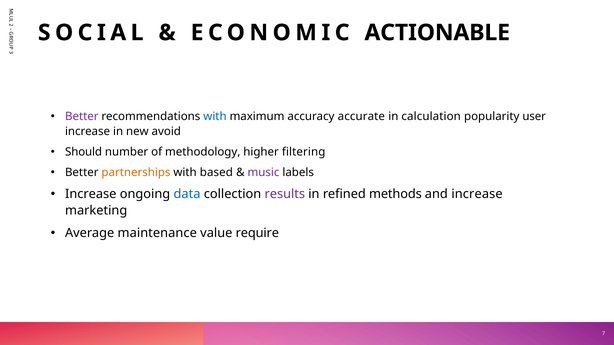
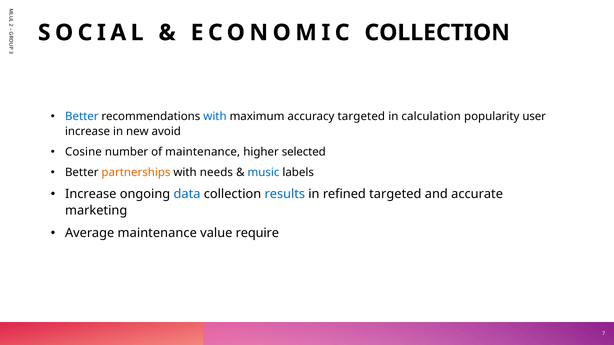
ECONOMIC ACTIONABLE: ACTIONABLE -> COLLECTION
Better at (82, 117) colour: purple -> blue
accuracy accurate: accurate -> targeted
Should: Should -> Cosine
of methodology: methodology -> maintenance
filtering: filtering -> selected
based: based -> needs
music colour: purple -> blue
results colour: purple -> blue
refined methods: methods -> targeted
and increase: increase -> accurate
